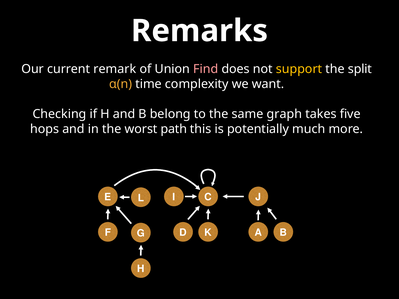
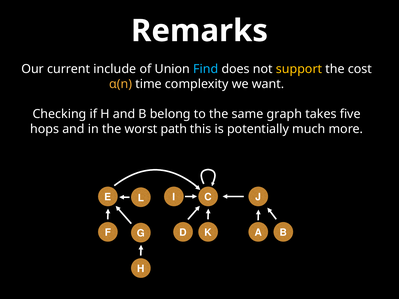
remark: remark -> include
Find colour: pink -> light blue
split: split -> cost
